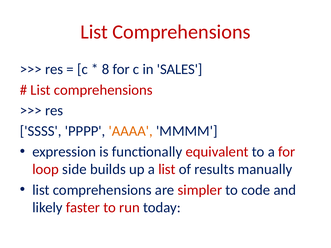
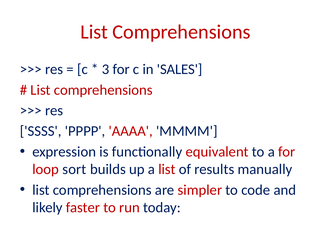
8: 8 -> 3
AAAA colour: orange -> red
side: side -> sort
